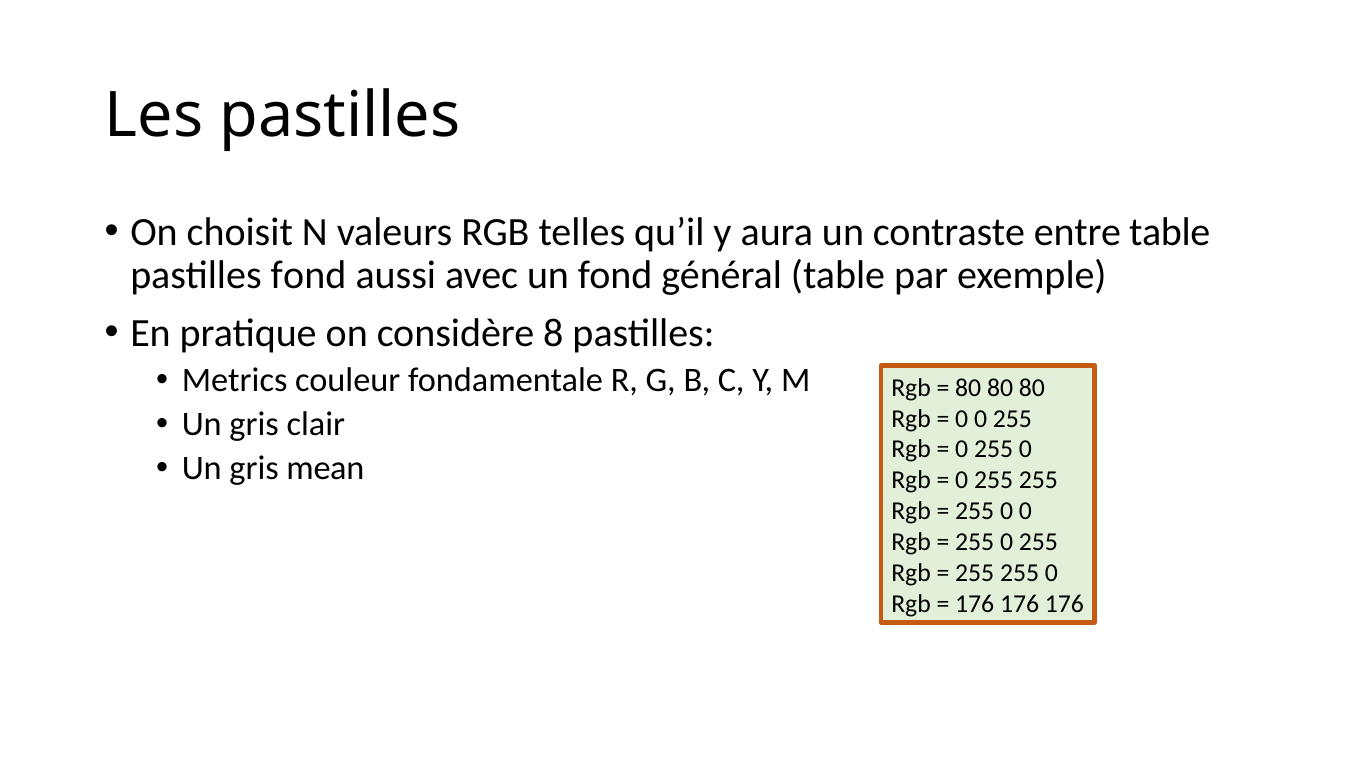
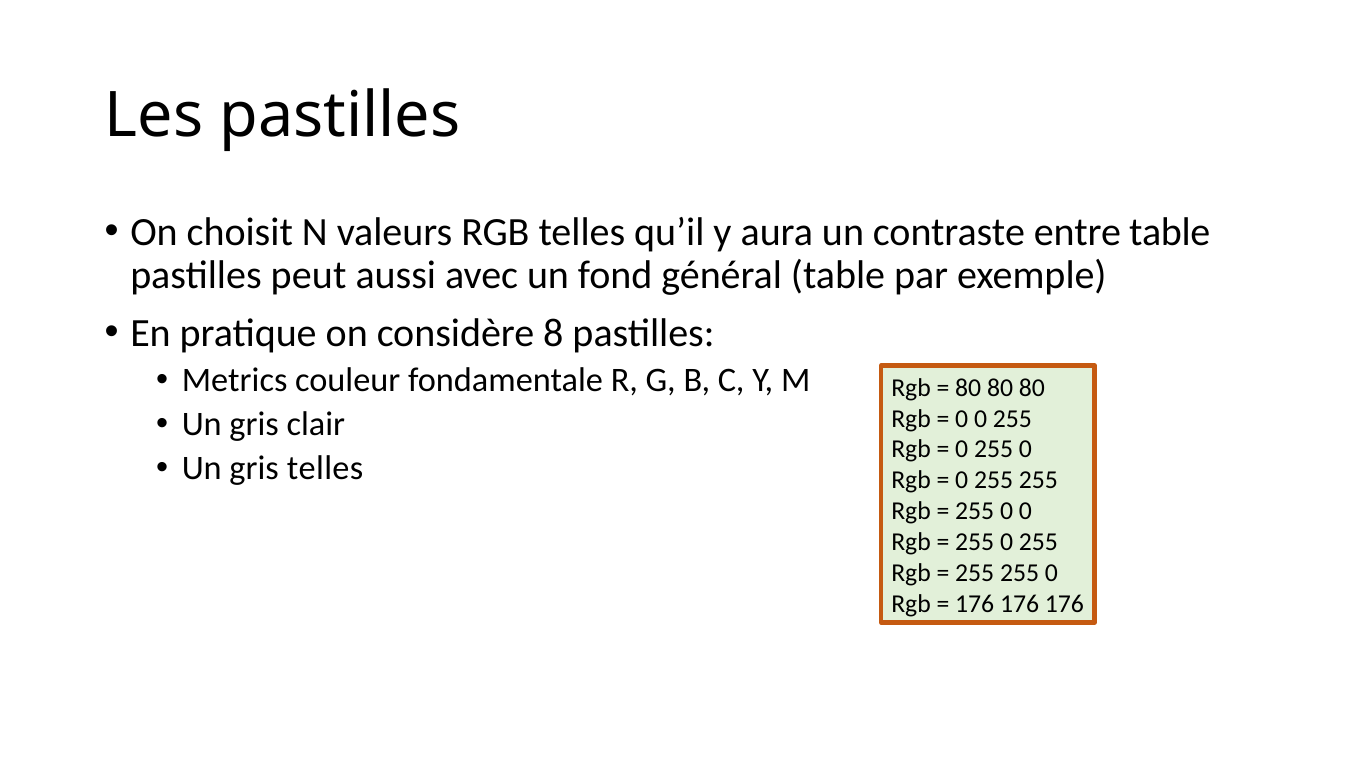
pastilles fond: fond -> peut
gris mean: mean -> telles
